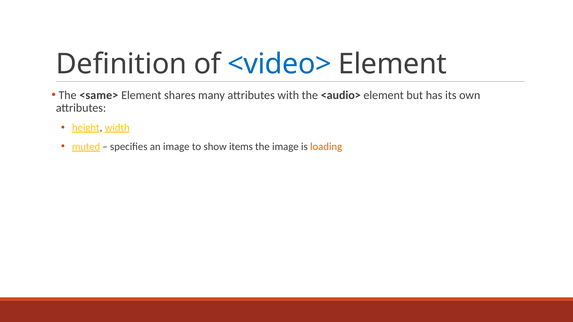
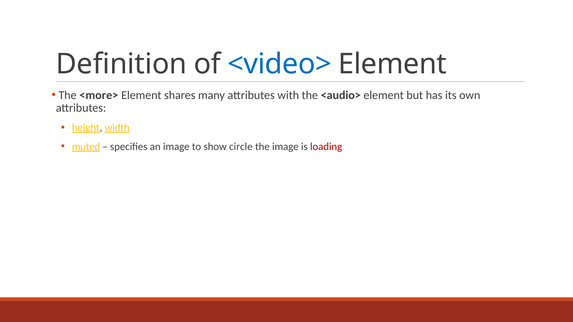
<same>: <same> -> <more>
items: items -> circle
loading colour: orange -> red
